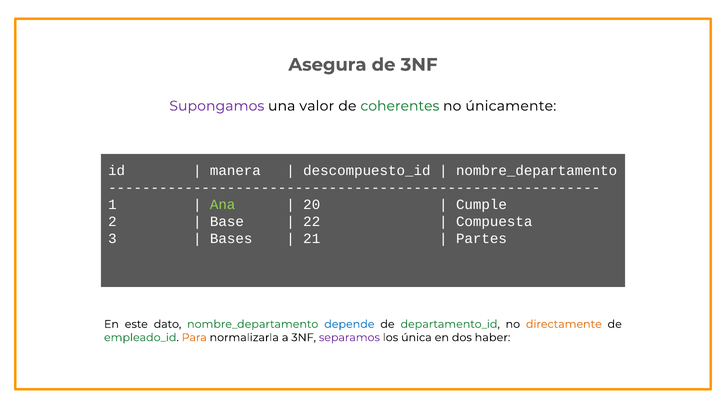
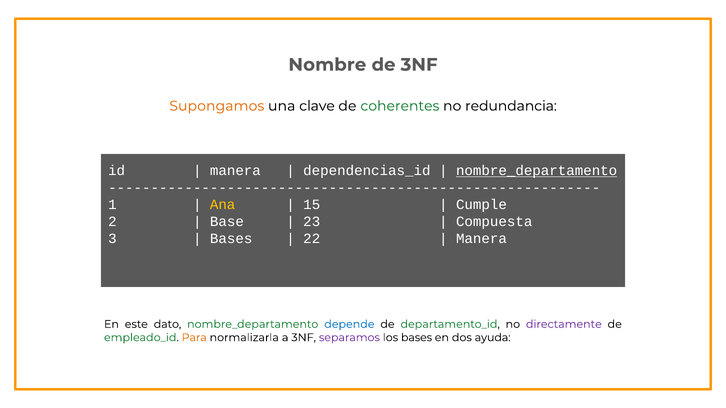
Asegura: Asegura -> Nombre
Supongamos colour: purple -> orange
valor: valor -> clave
únicamente: únicamente -> redundancia
descompuesto_id: descompuesto_id -> dependencias_id
nombre_departamento at (537, 171) underline: none -> present
Ana colour: light green -> yellow
20: 20 -> 15
22: 22 -> 23
21: 21 -> 22
Partes at (481, 239): Partes -> Manera
directamente colour: orange -> purple
los única: única -> bases
haber: haber -> ayuda
